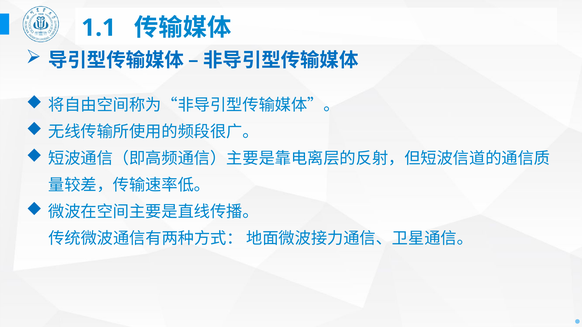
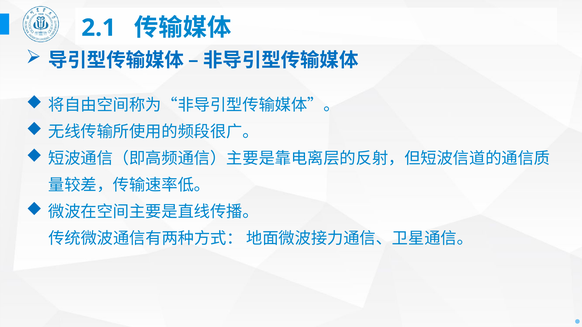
1.1: 1.1 -> 2.1
